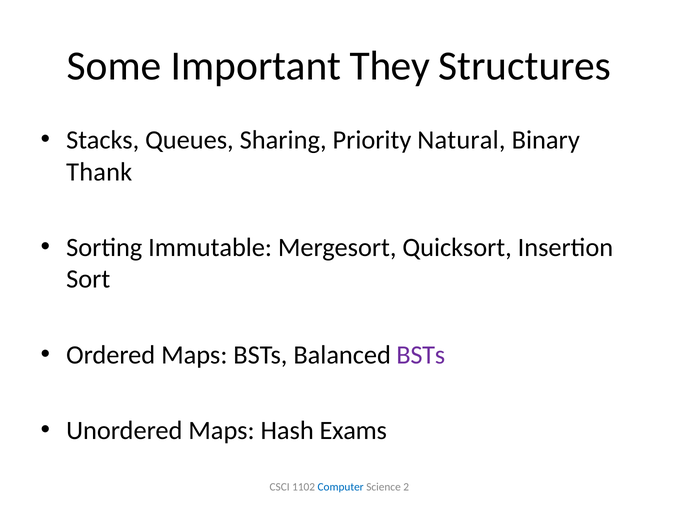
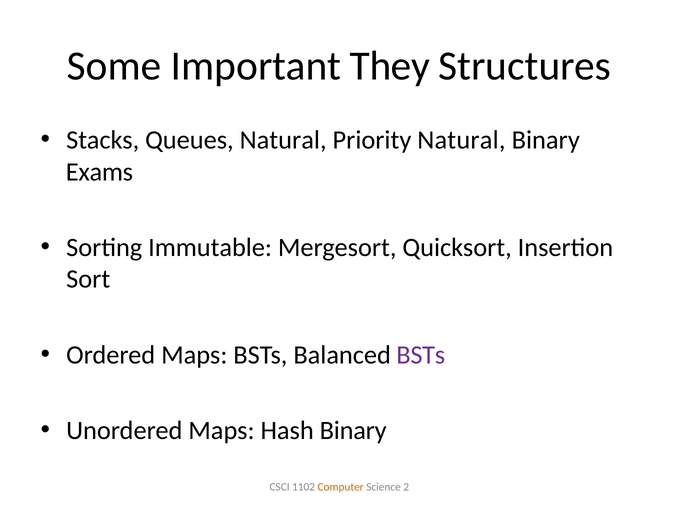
Queues Sharing: Sharing -> Natural
Thank: Thank -> Exams
Hash Exams: Exams -> Binary
Computer colour: blue -> orange
